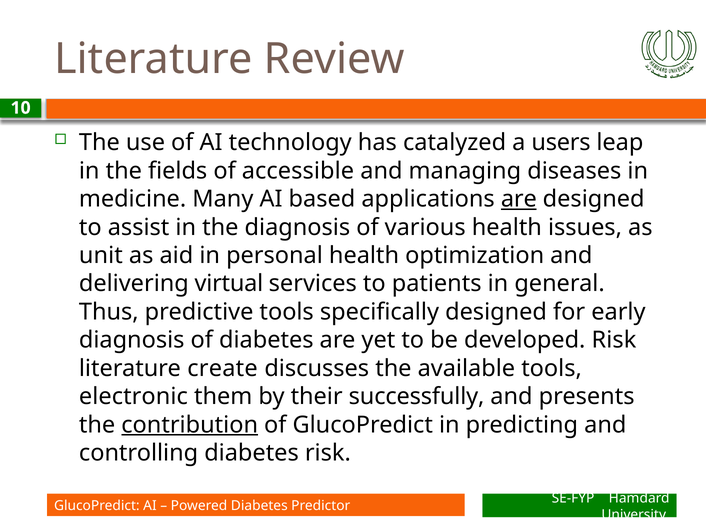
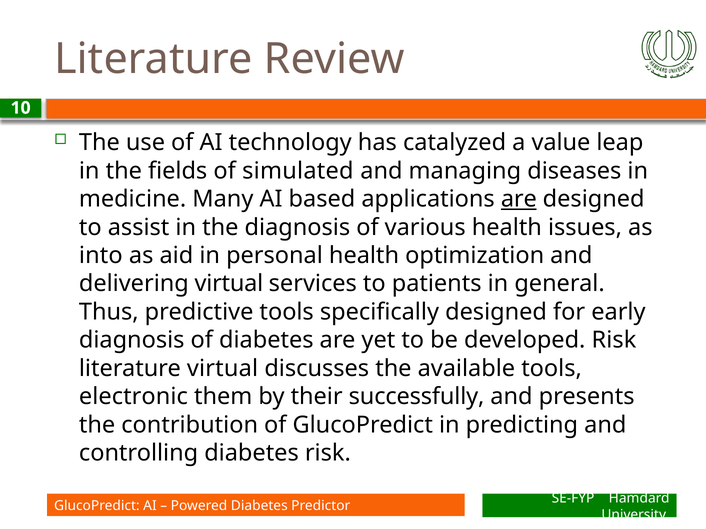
users: users -> value
accessible: accessible -> simulated
unit: unit -> into
literature create: create -> virtual
contribution underline: present -> none
